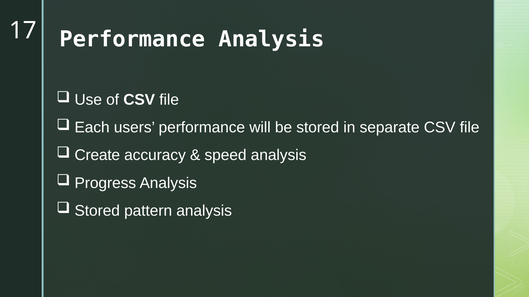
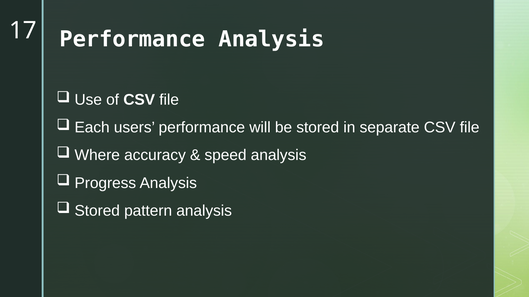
Create: Create -> Where
